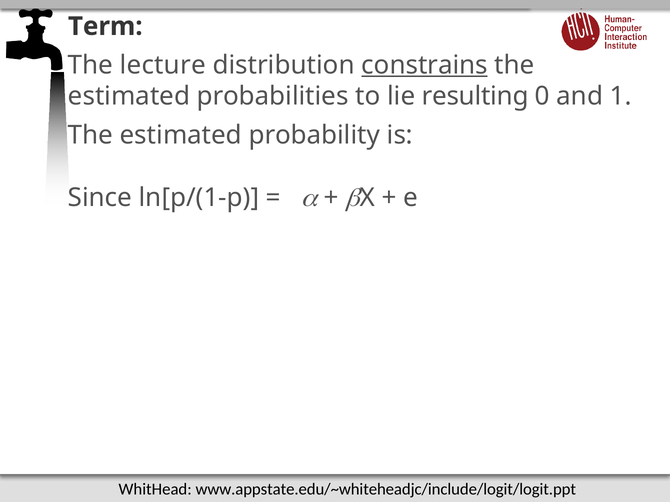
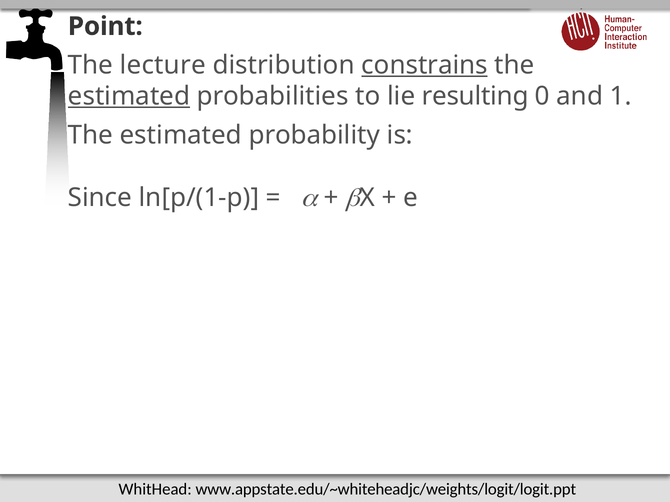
Term: Term -> Point
estimated at (129, 96) underline: none -> present
www.appstate.edu/~whiteheadjc/include/logit/logit.ppt: www.appstate.edu/~whiteheadjc/include/logit/logit.ppt -> www.appstate.edu/~whiteheadjc/weights/logit/logit.ppt
